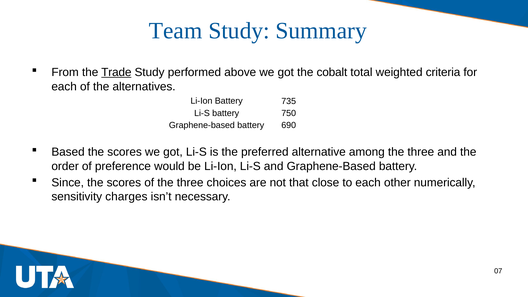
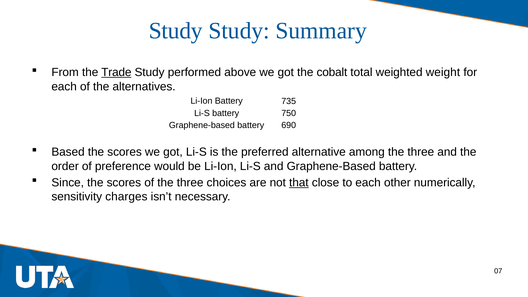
Team at (176, 31): Team -> Study
criteria: criteria -> weight
that underline: none -> present
